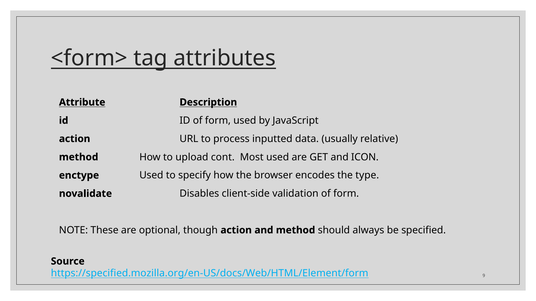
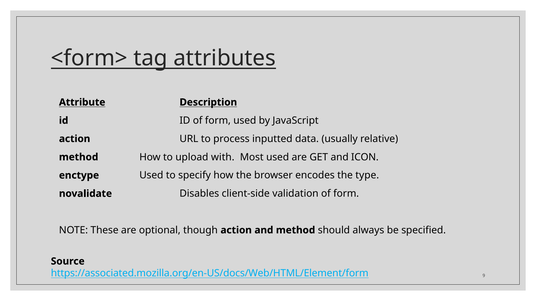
cont: cont -> with
https://specified.mozilla.org/en-US/docs/Web/HTML/Element/form: https://specified.mozilla.org/en-US/docs/Web/HTML/Element/form -> https://associated.mozilla.org/en-US/docs/Web/HTML/Element/form
